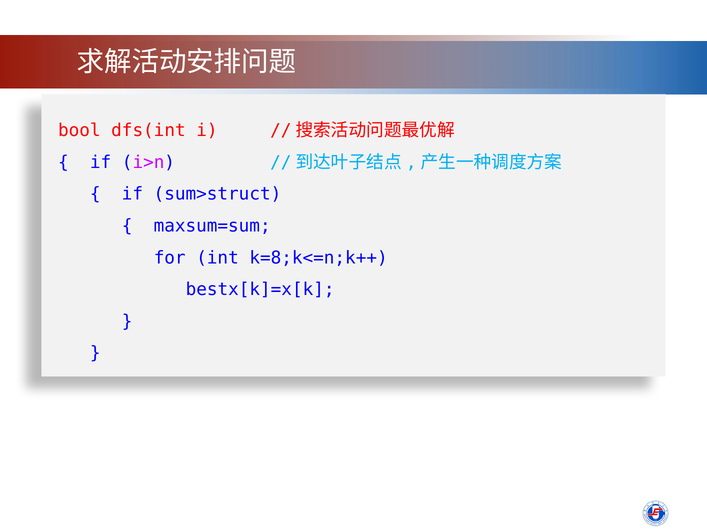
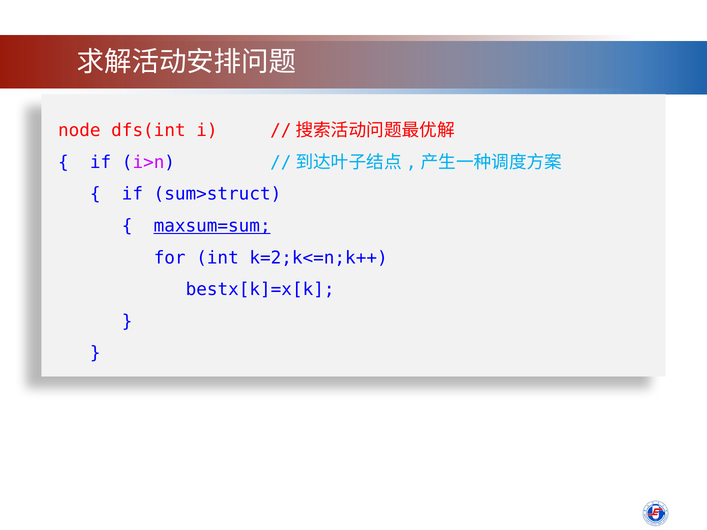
bool: bool -> node
maxsum=sum underline: none -> present
k=8;k<=n;k++: k=8;k<=n;k++ -> k=2;k<=n;k++
